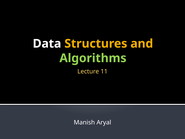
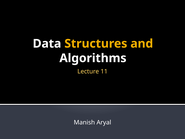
Algorithms colour: light green -> white
